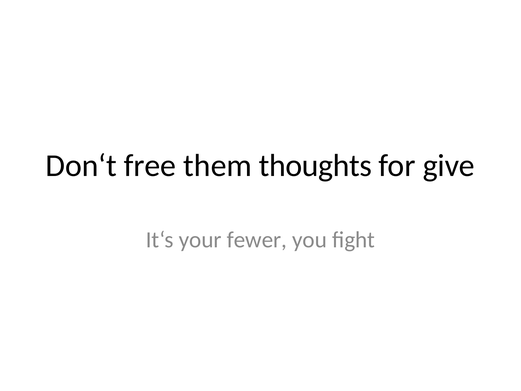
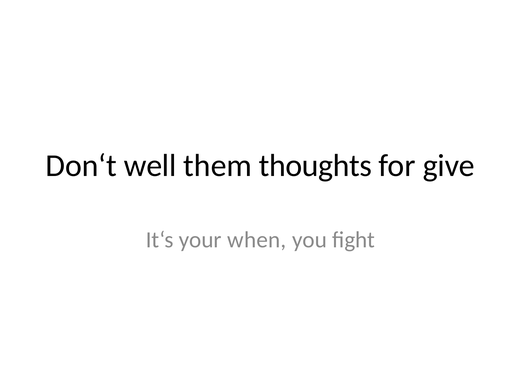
free: free -> well
fewer: fewer -> when
